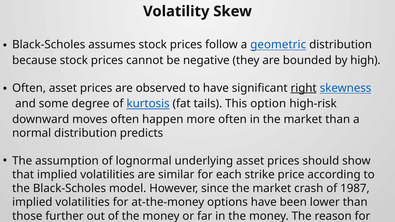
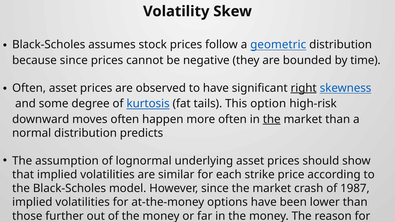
because stock: stock -> since
by high: high -> time
the at (272, 119) underline: none -> present
